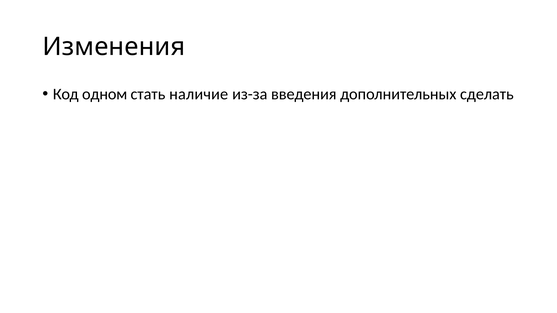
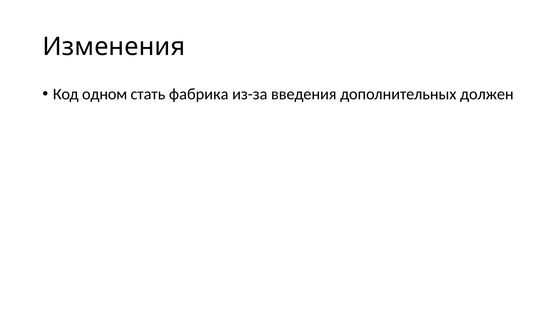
наличие: наличие -> фабрика
сделать: сделать -> должен
